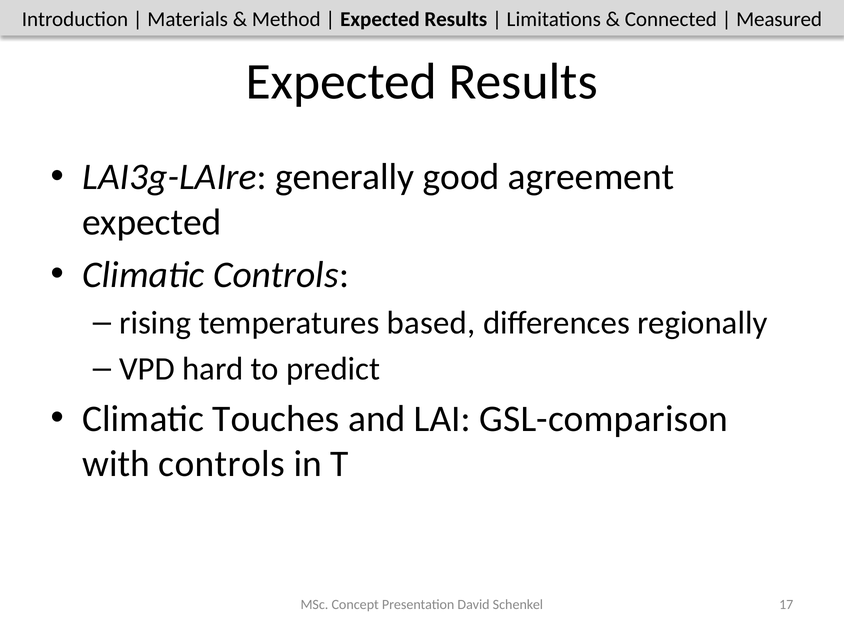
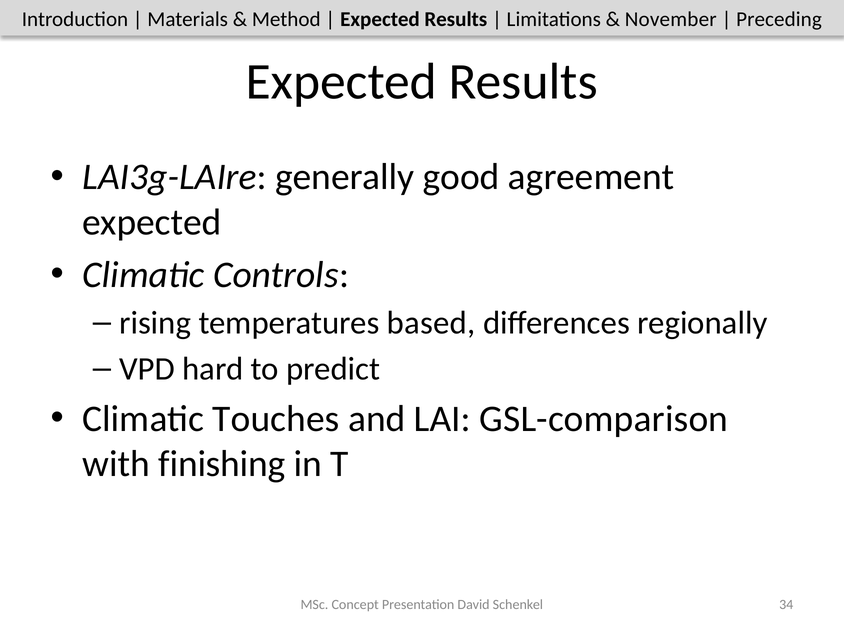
Connected: Connected -> November
Measured: Measured -> Preceding
with controls: controls -> finishing
17: 17 -> 34
